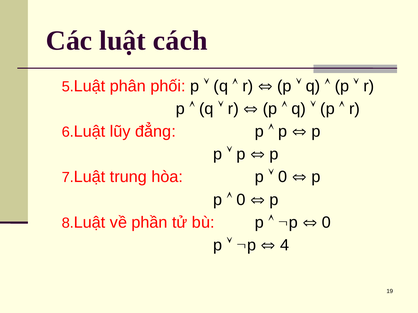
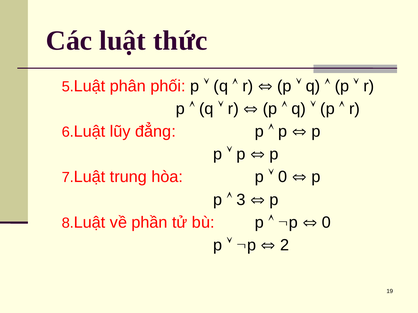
cách: cách -> thức
0 at (241, 200): 0 -> 3
4: 4 -> 2
